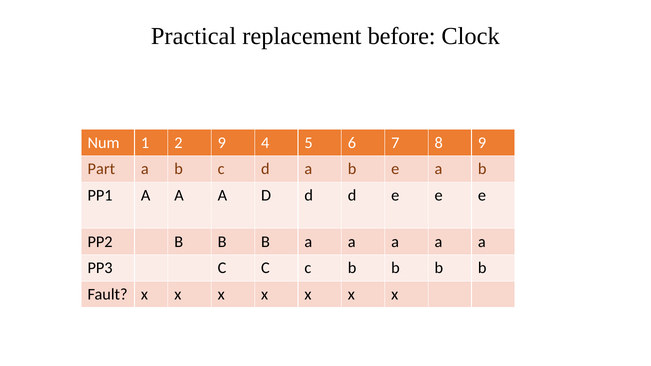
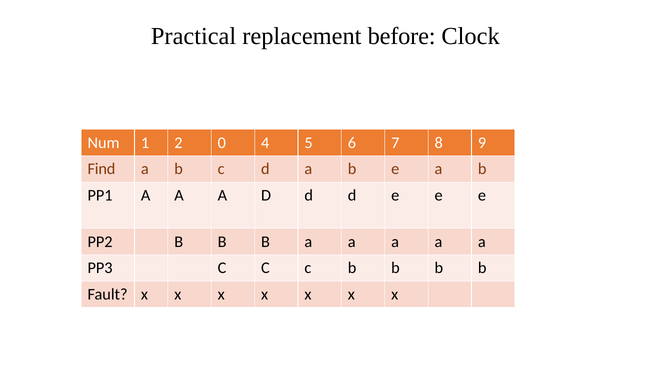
2 9: 9 -> 0
Part: Part -> Find
